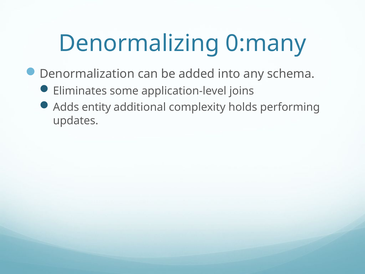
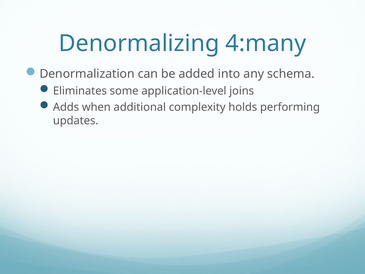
0:many: 0:many -> 4:many
entity: entity -> when
